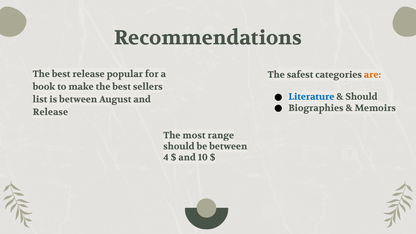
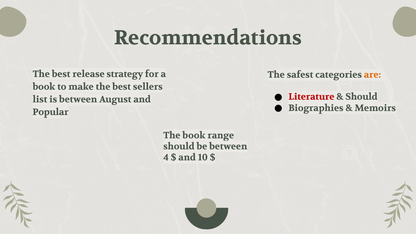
popular: popular -> strategy
Literature colour: blue -> red
Release at (50, 112): Release -> Popular
The most: most -> book
